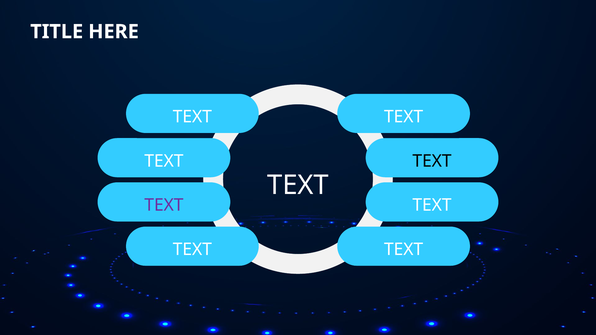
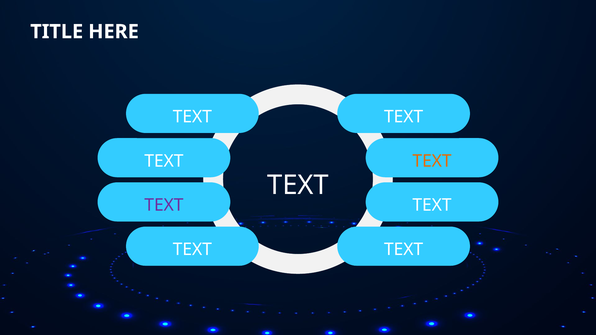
TEXT at (432, 161) colour: black -> orange
